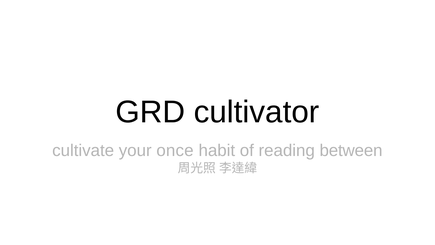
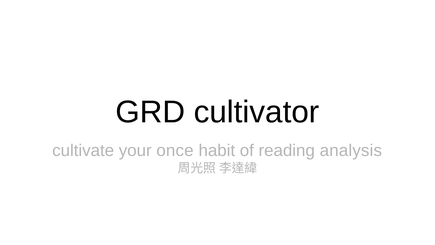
between: between -> analysis
